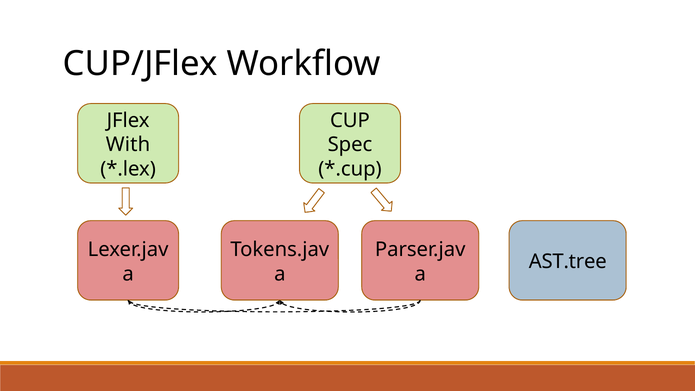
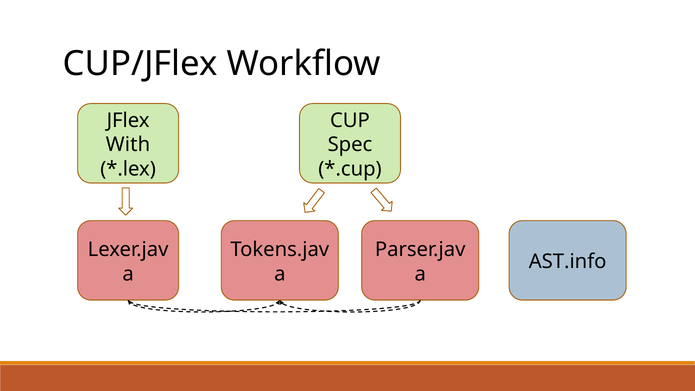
AST.tree: AST.tree -> AST.info
